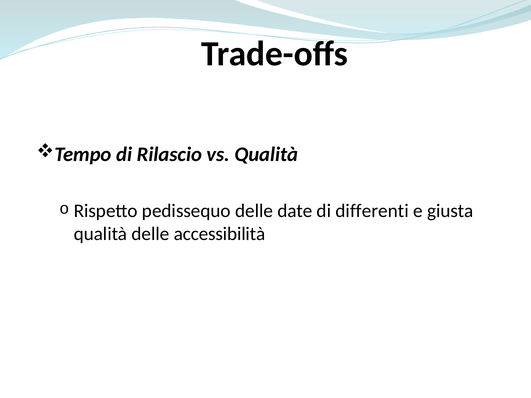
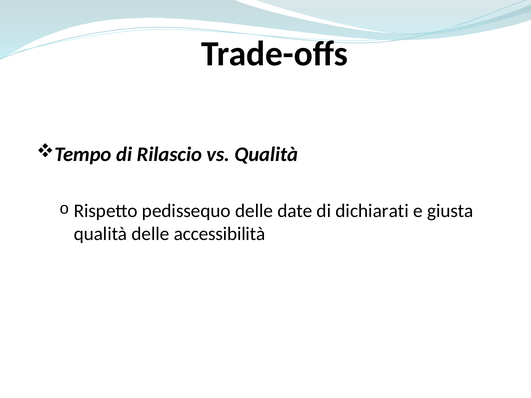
differenti: differenti -> dichiarati
